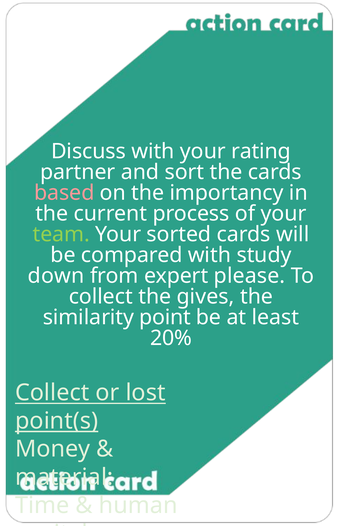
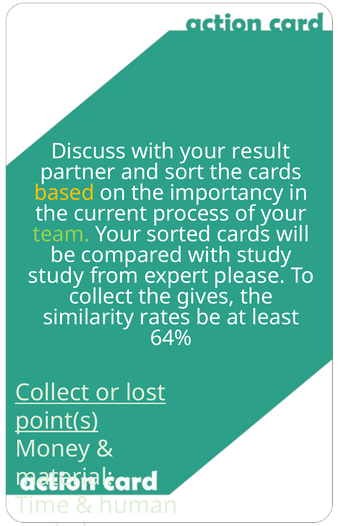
rating: rating -> result
based colour: pink -> yellow
down at (56, 276): down -> study
point: point -> rates
20%: 20% -> 64%
